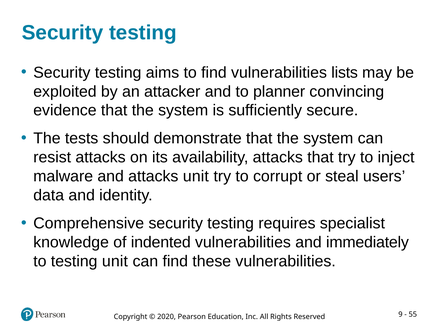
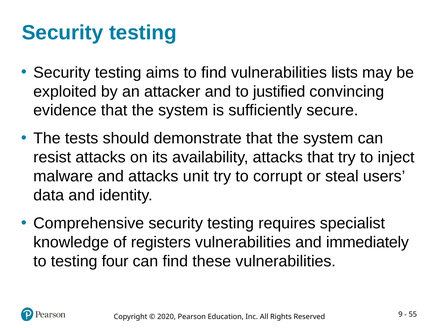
planner: planner -> justified
indented: indented -> registers
testing unit: unit -> four
